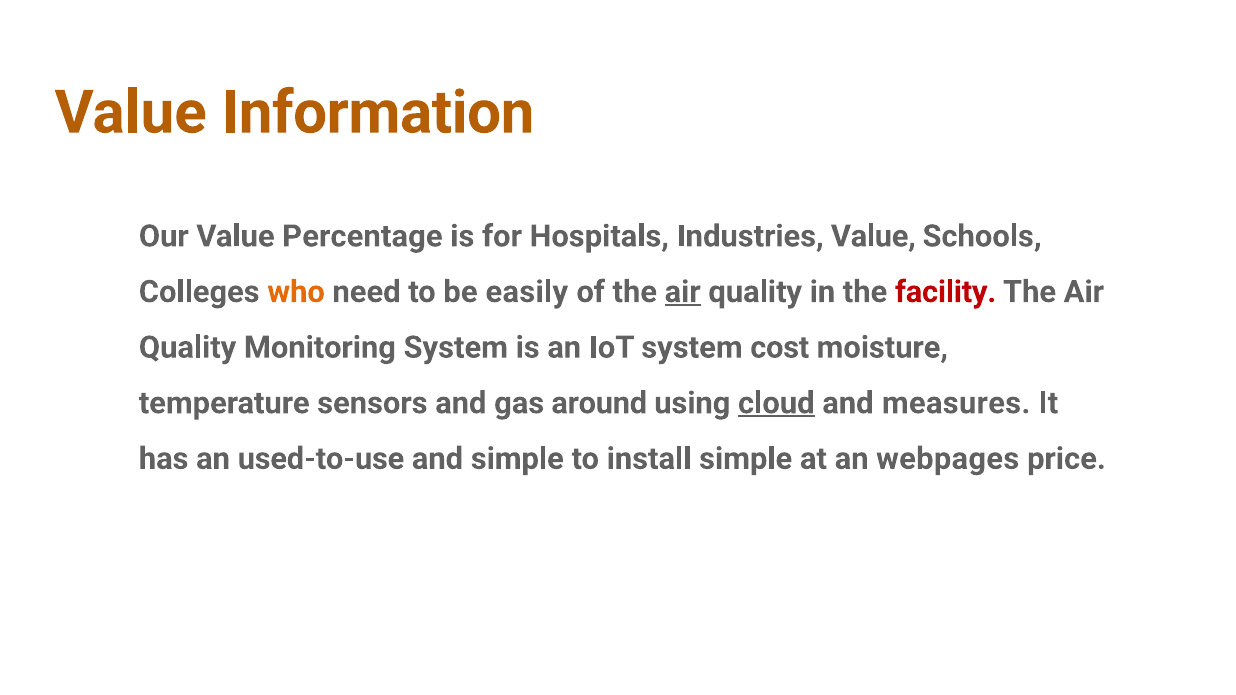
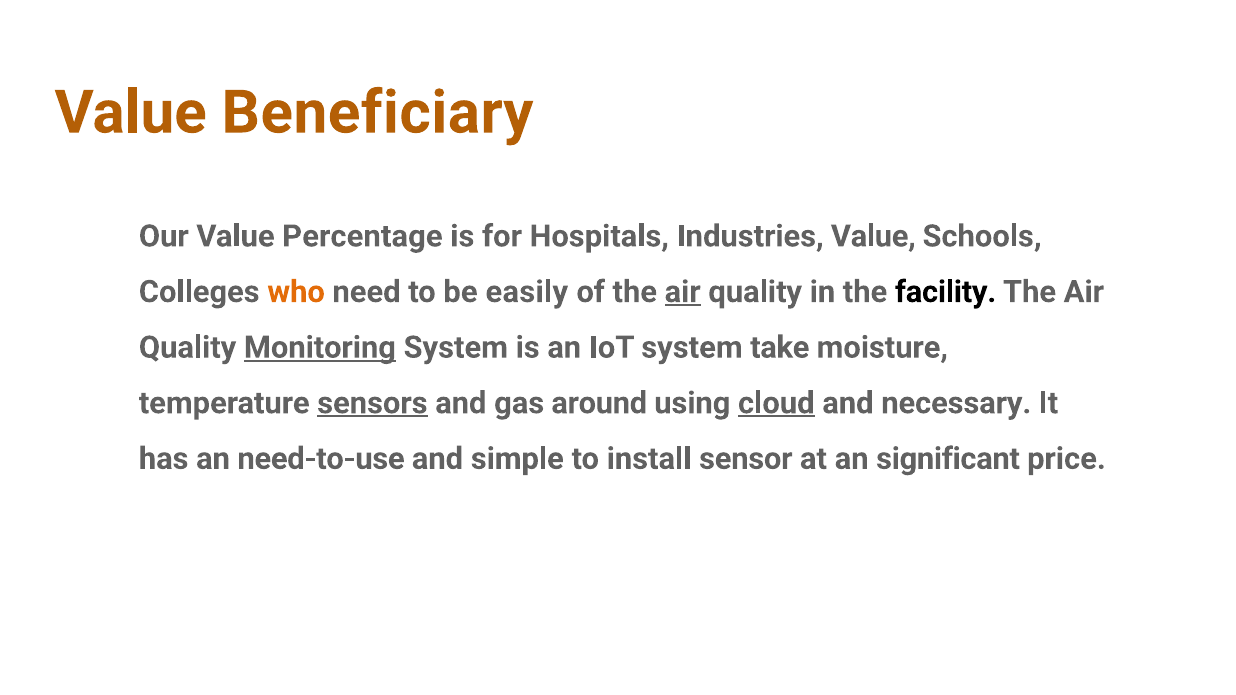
Information: Information -> Beneficiary
facility colour: red -> black
Monitoring underline: none -> present
cost: cost -> take
sensors underline: none -> present
measures: measures -> necessary
used-to-use: used-to-use -> need-to-use
install simple: simple -> sensor
webpages: webpages -> significant
